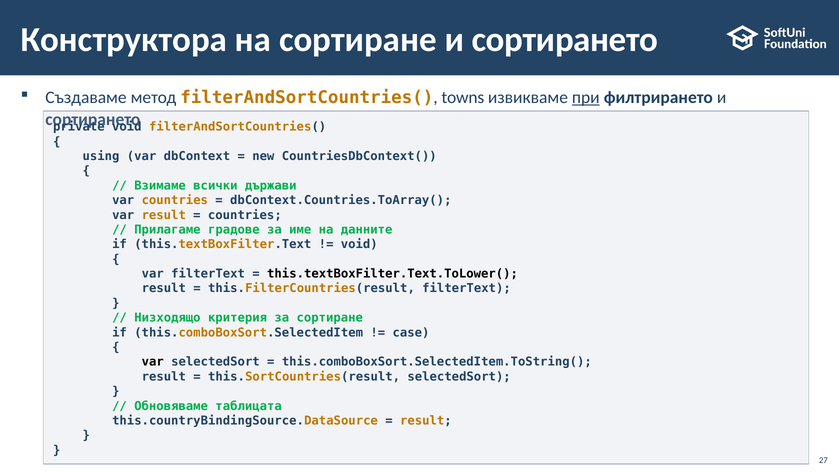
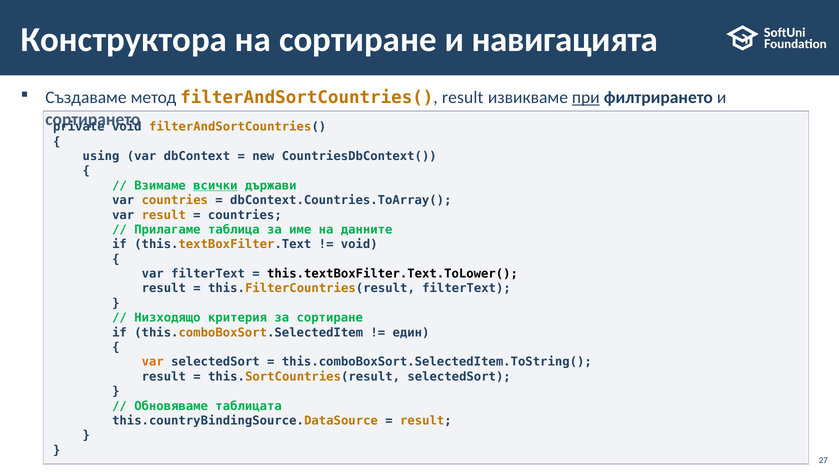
сортиране и сортирането: сортирането -> навигацията
filterAndSortCountries( towns: towns -> result
всички underline: none -> present
градове: градове -> таблица
case: case -> един
var at (153, 362) colour: black -> orange
